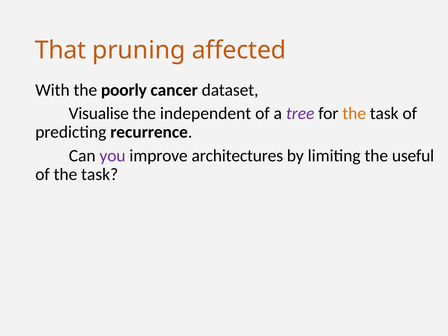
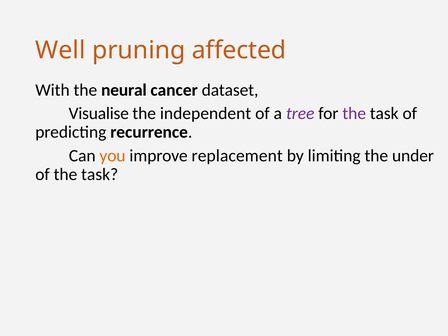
That: That -> Well
poorly: poorly -> neural
the at (354, 113) colour: orange -> purple
you colour: purple -> orange
architectures: architectures -> replacement
useful: useful -> under
